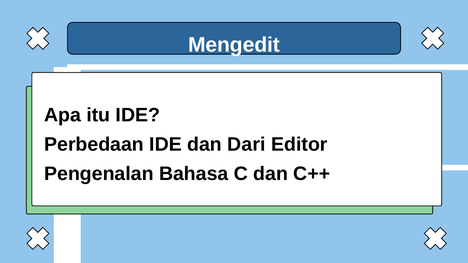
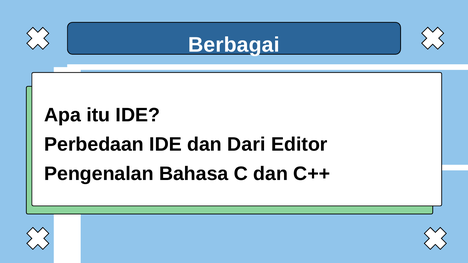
Mengedit: Mengedit -> Berbagai
